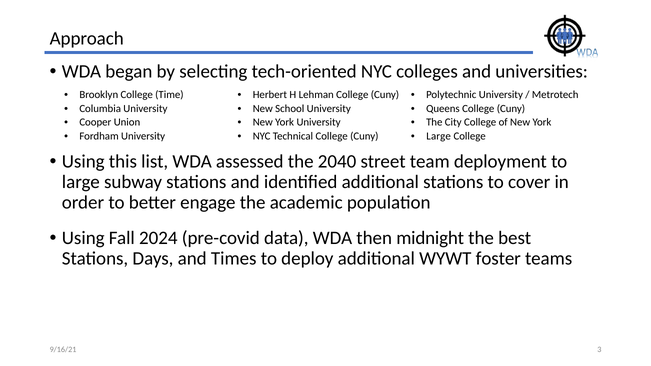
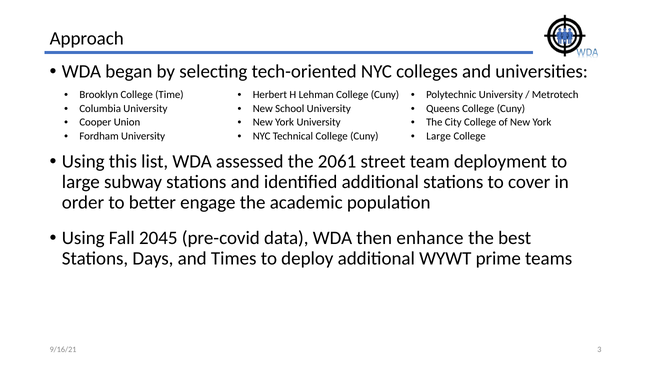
2040: 2040 -> 2061
2024: 2024 -> 2045
midnight: midnight -> enhance
foster: foster -> prime
